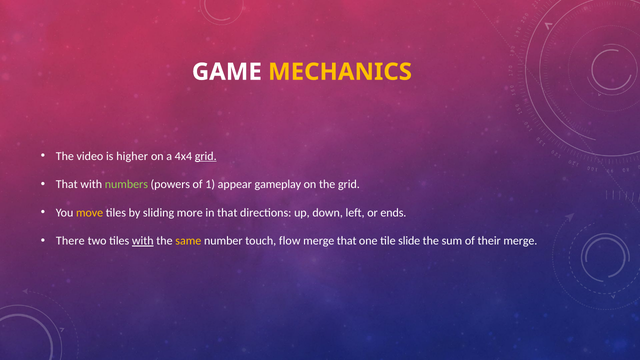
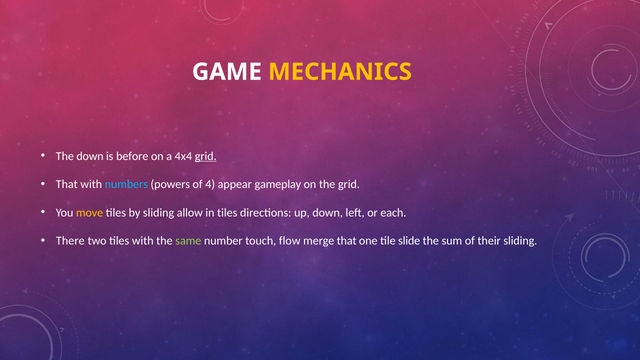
The video: video -> down
higher: higher -> before
numbers colour: light green -> light blue
1: 1 -> 4
more: more -> allow
in that: that -> tiles
ends: ends -> each
with at (143, 241) underline: present -> none
same colour: yellow -> light green
their merge: merge -> sliding
